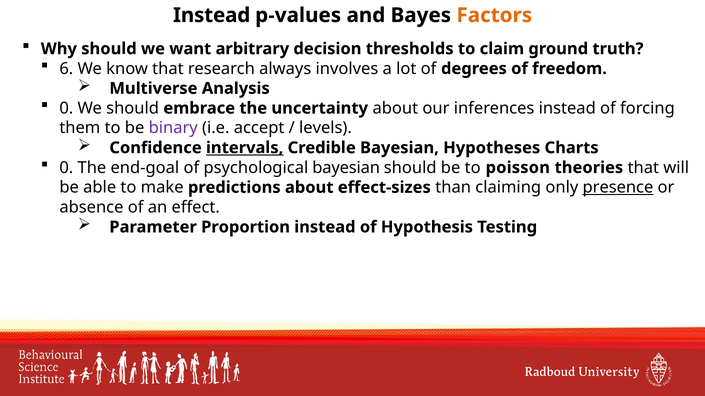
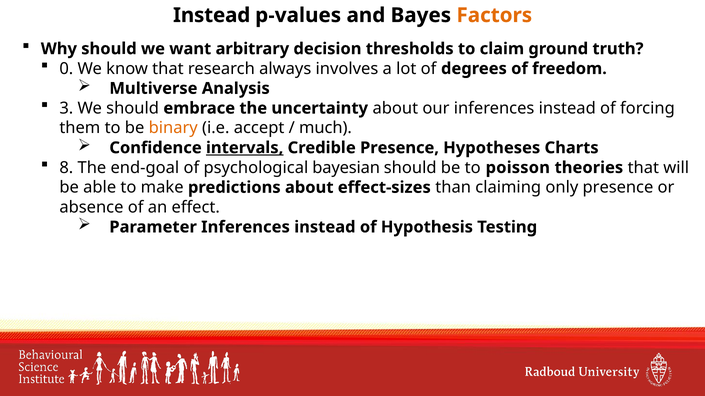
6: 6 -> 0
0 at (66, 108): 0 -> 3
binary colour: purple -> orange
levels: levels -> much
Credible Bayesian: Bayesian -> Presence
0 at (66, 168): 0 -> 8
presence at (618, 188) underline: present -> none
Parameter Proportion: Proportion -> Inferences
